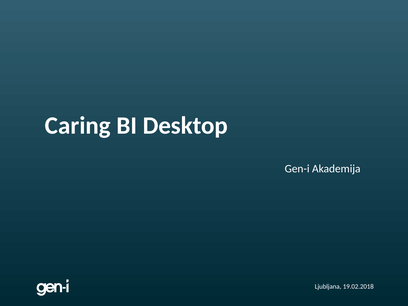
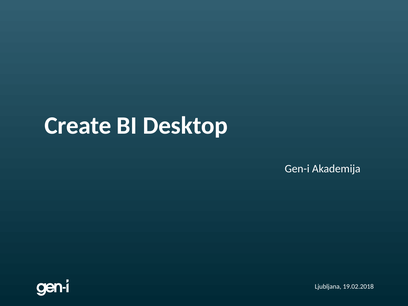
Caring: Caring -> Create
